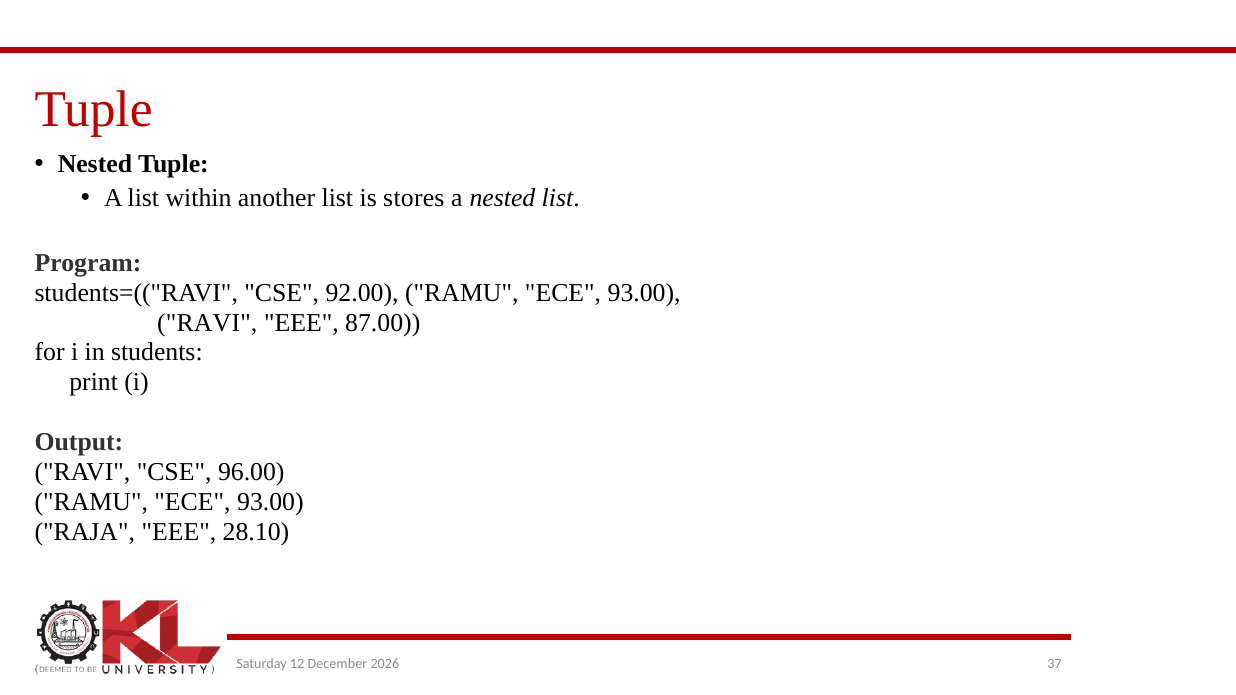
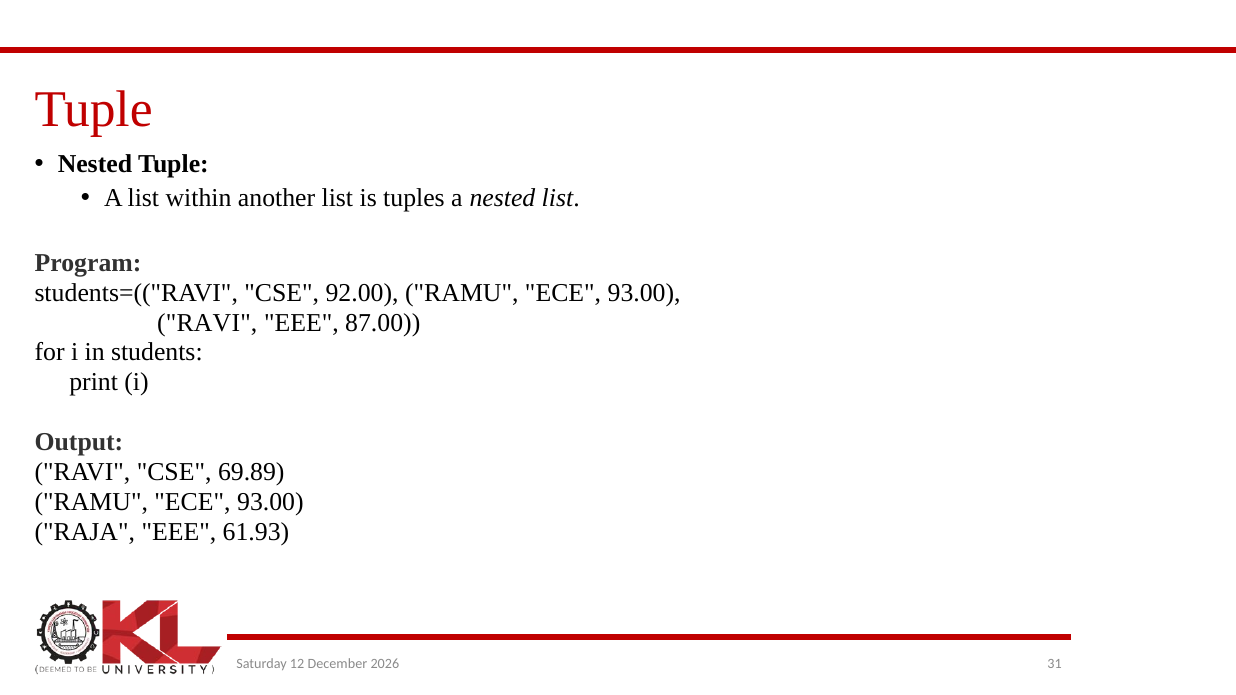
stores: stores -> tuples
96.00: 96.00 -> 69.89
28.10: 28.10 -> 61.93
37: 37 -> 31
